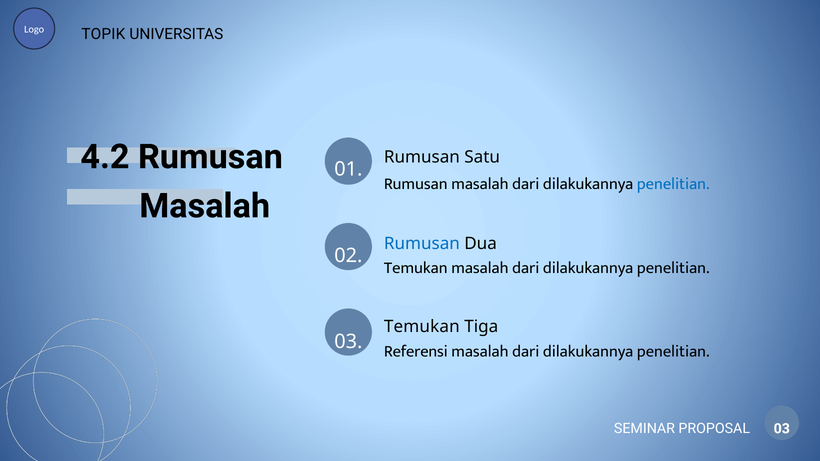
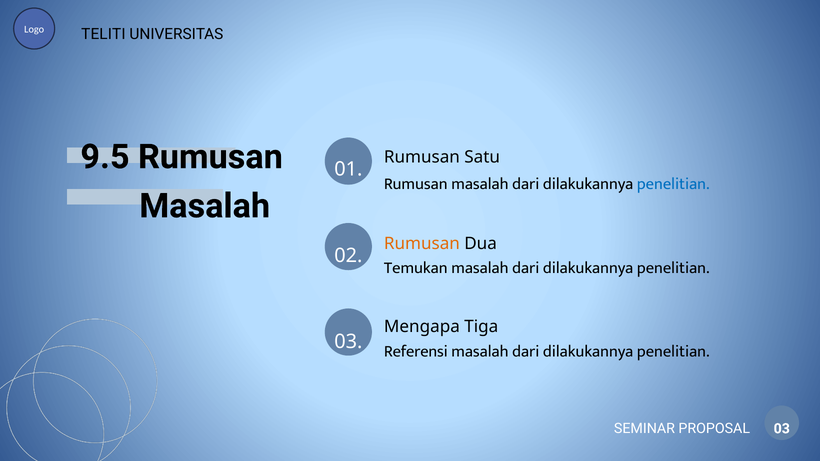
TOPIK: TOPIK -> TELITI
4.2: 4.2 -> 9.5
Rumusan at (422, 244) colour: blue -> orange
Temukan at (422, 327): Temukan -> Mengapa
